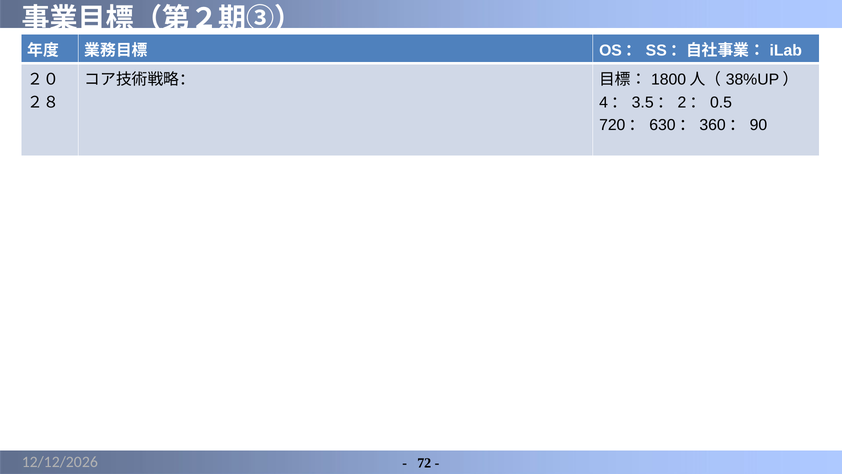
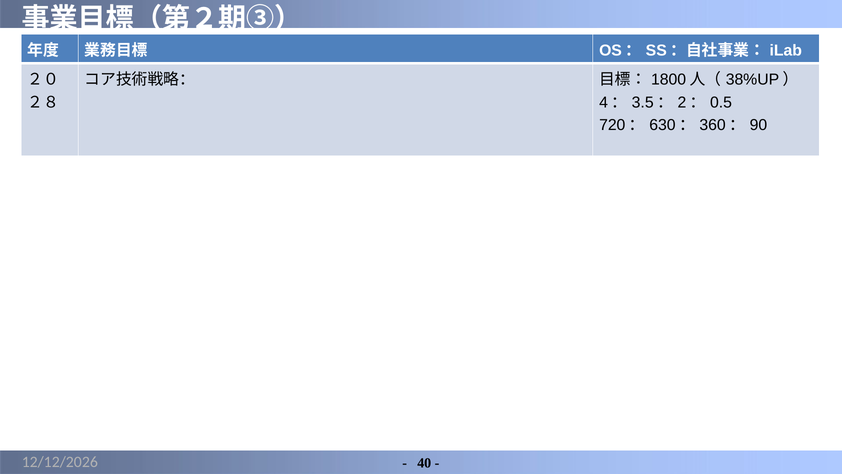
72: 72 -> 40
